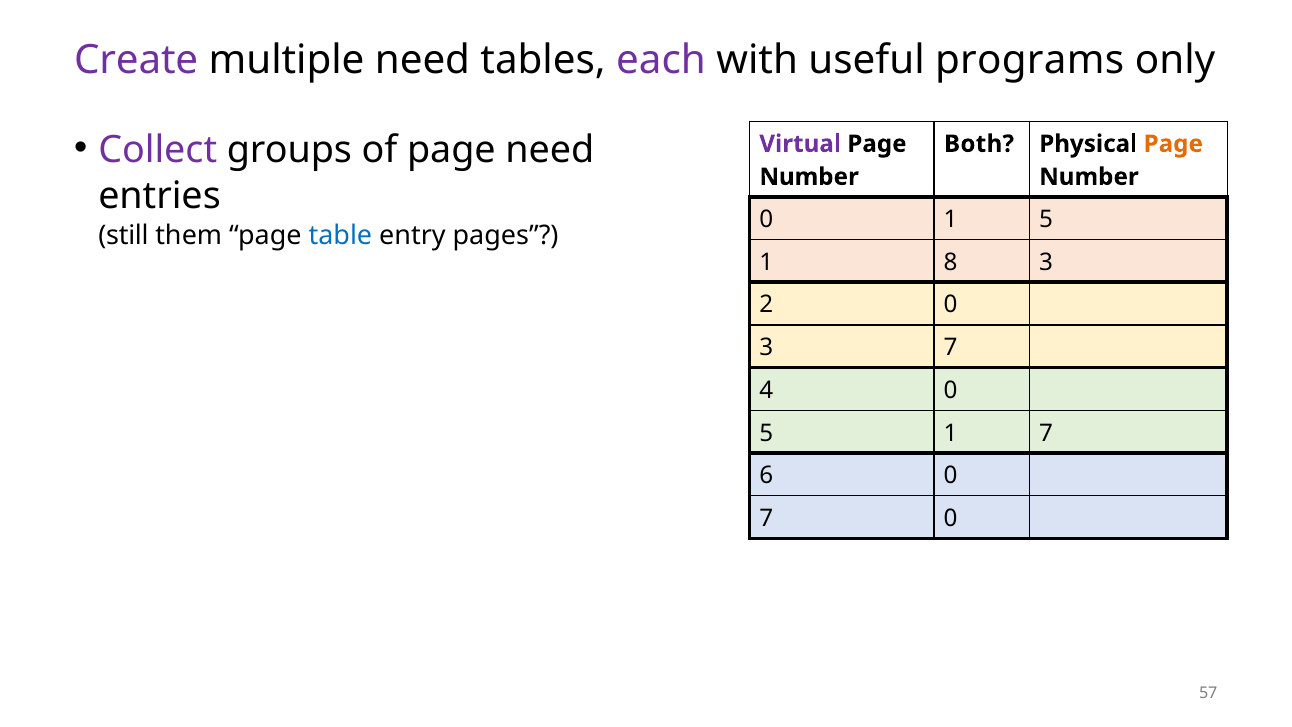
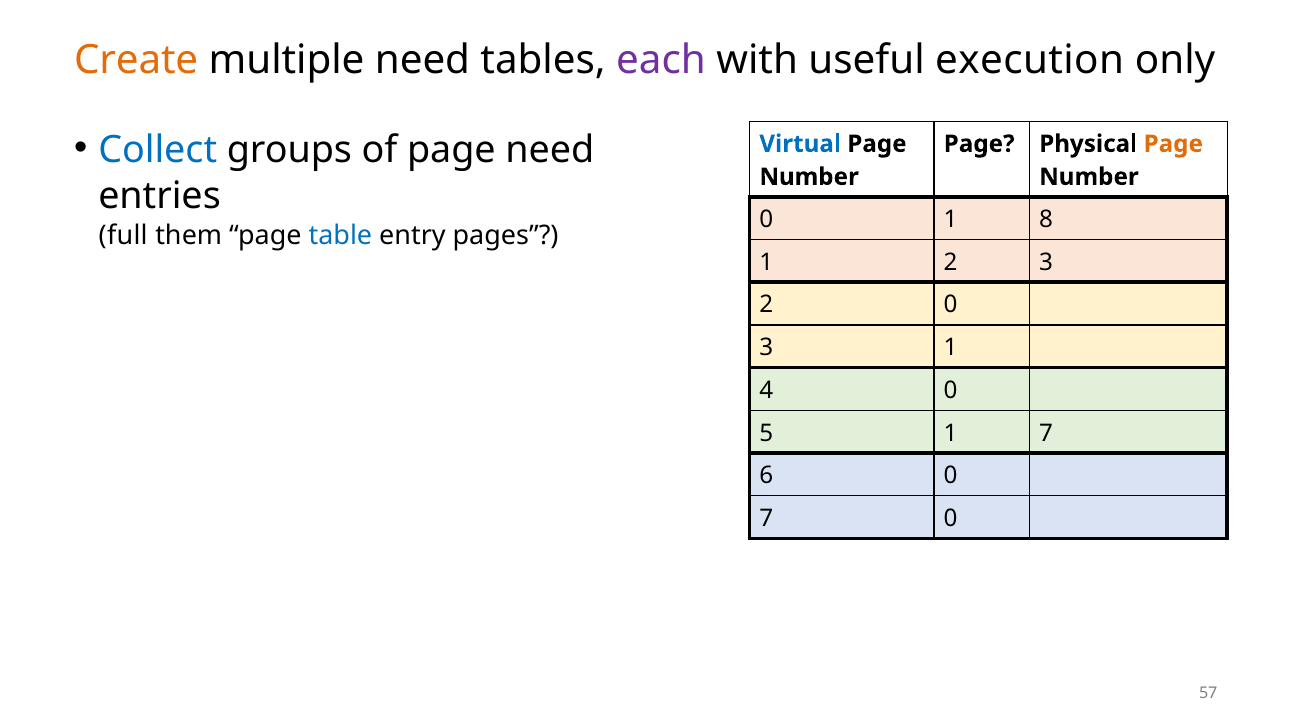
Create colour: purple -> orange
programs: programs -> execution
Collect colour: purple -> blue
Virtual colour: purple -> blue
Both at (979, 144): Both -> Page
1 5: 5 -> 8
still: still -> full
1 8: 8 -> 2
3 7: 7 -> 1
